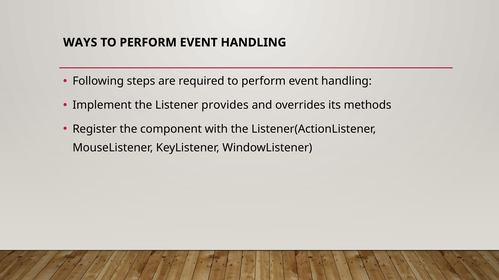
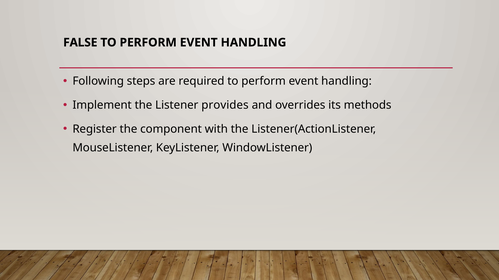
WAYS: WAYS -> FALSE
